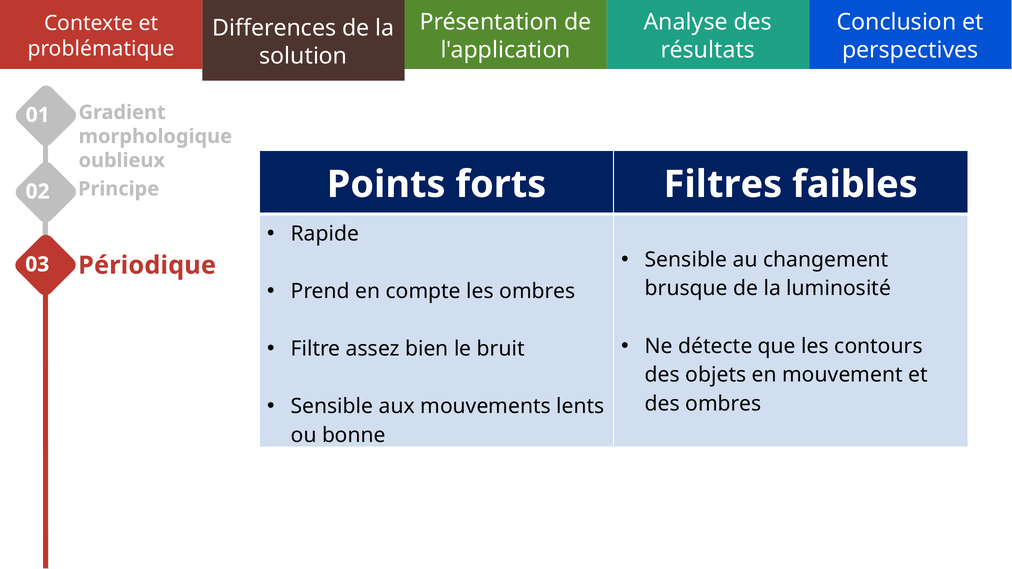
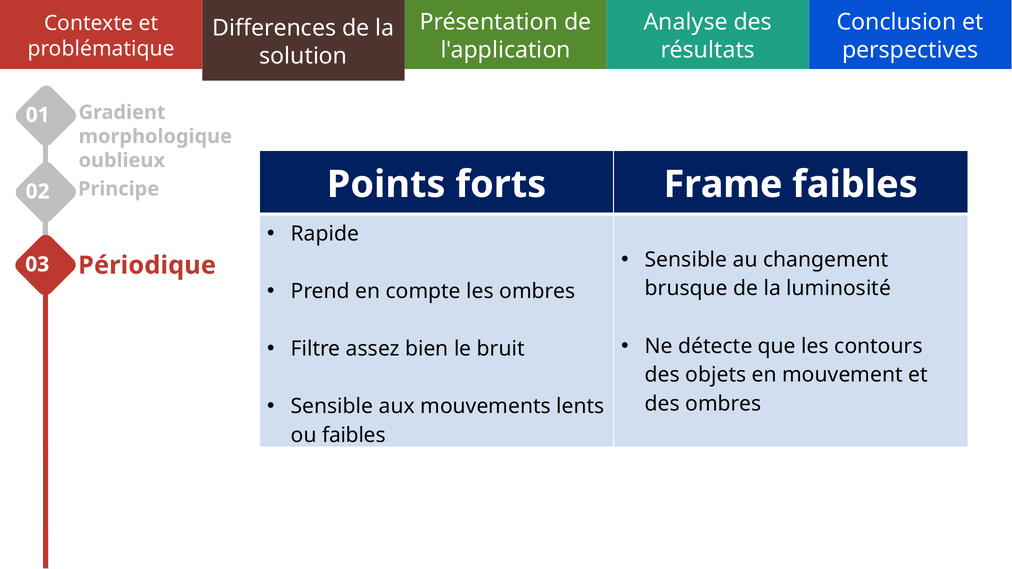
Filtres: Filtres -> Frame
ou bonne: bonne -> faibles
